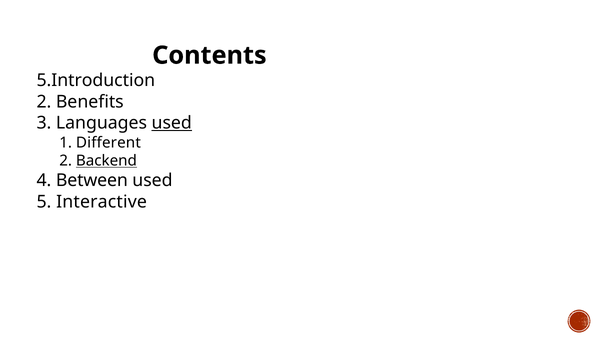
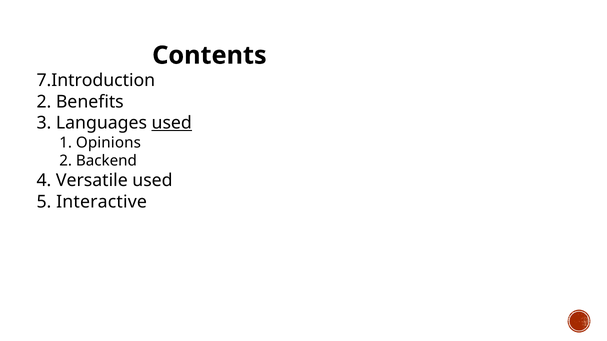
5.Introduction: 5.Introduction -> 7.Introduction
Different: Different -> Opinions
Backend underline: present -> none
Between: Between -> Versatile
